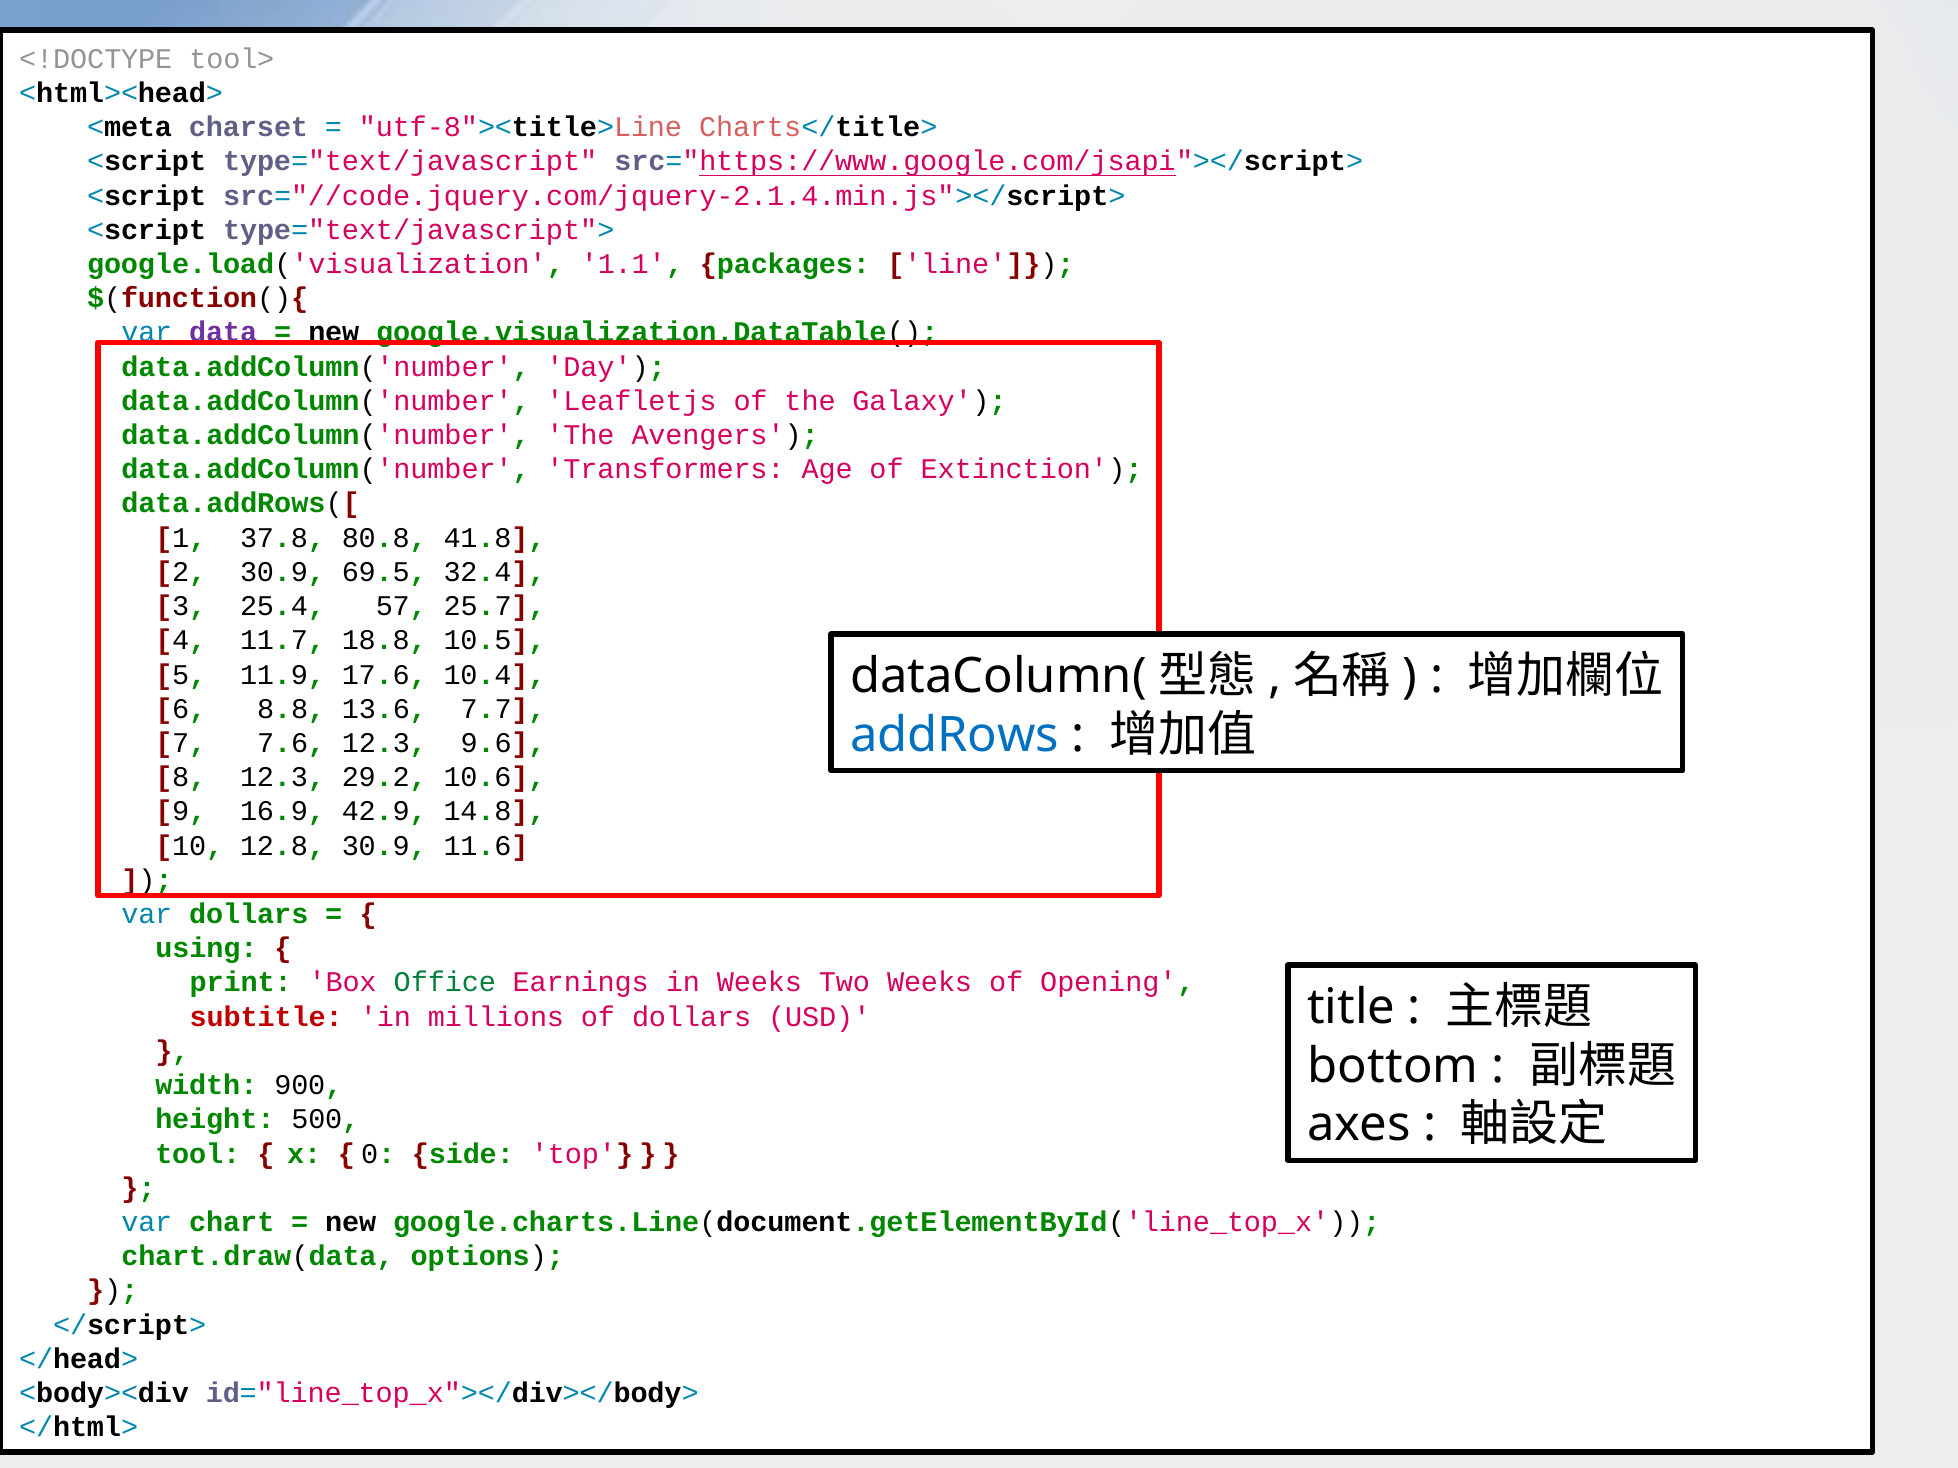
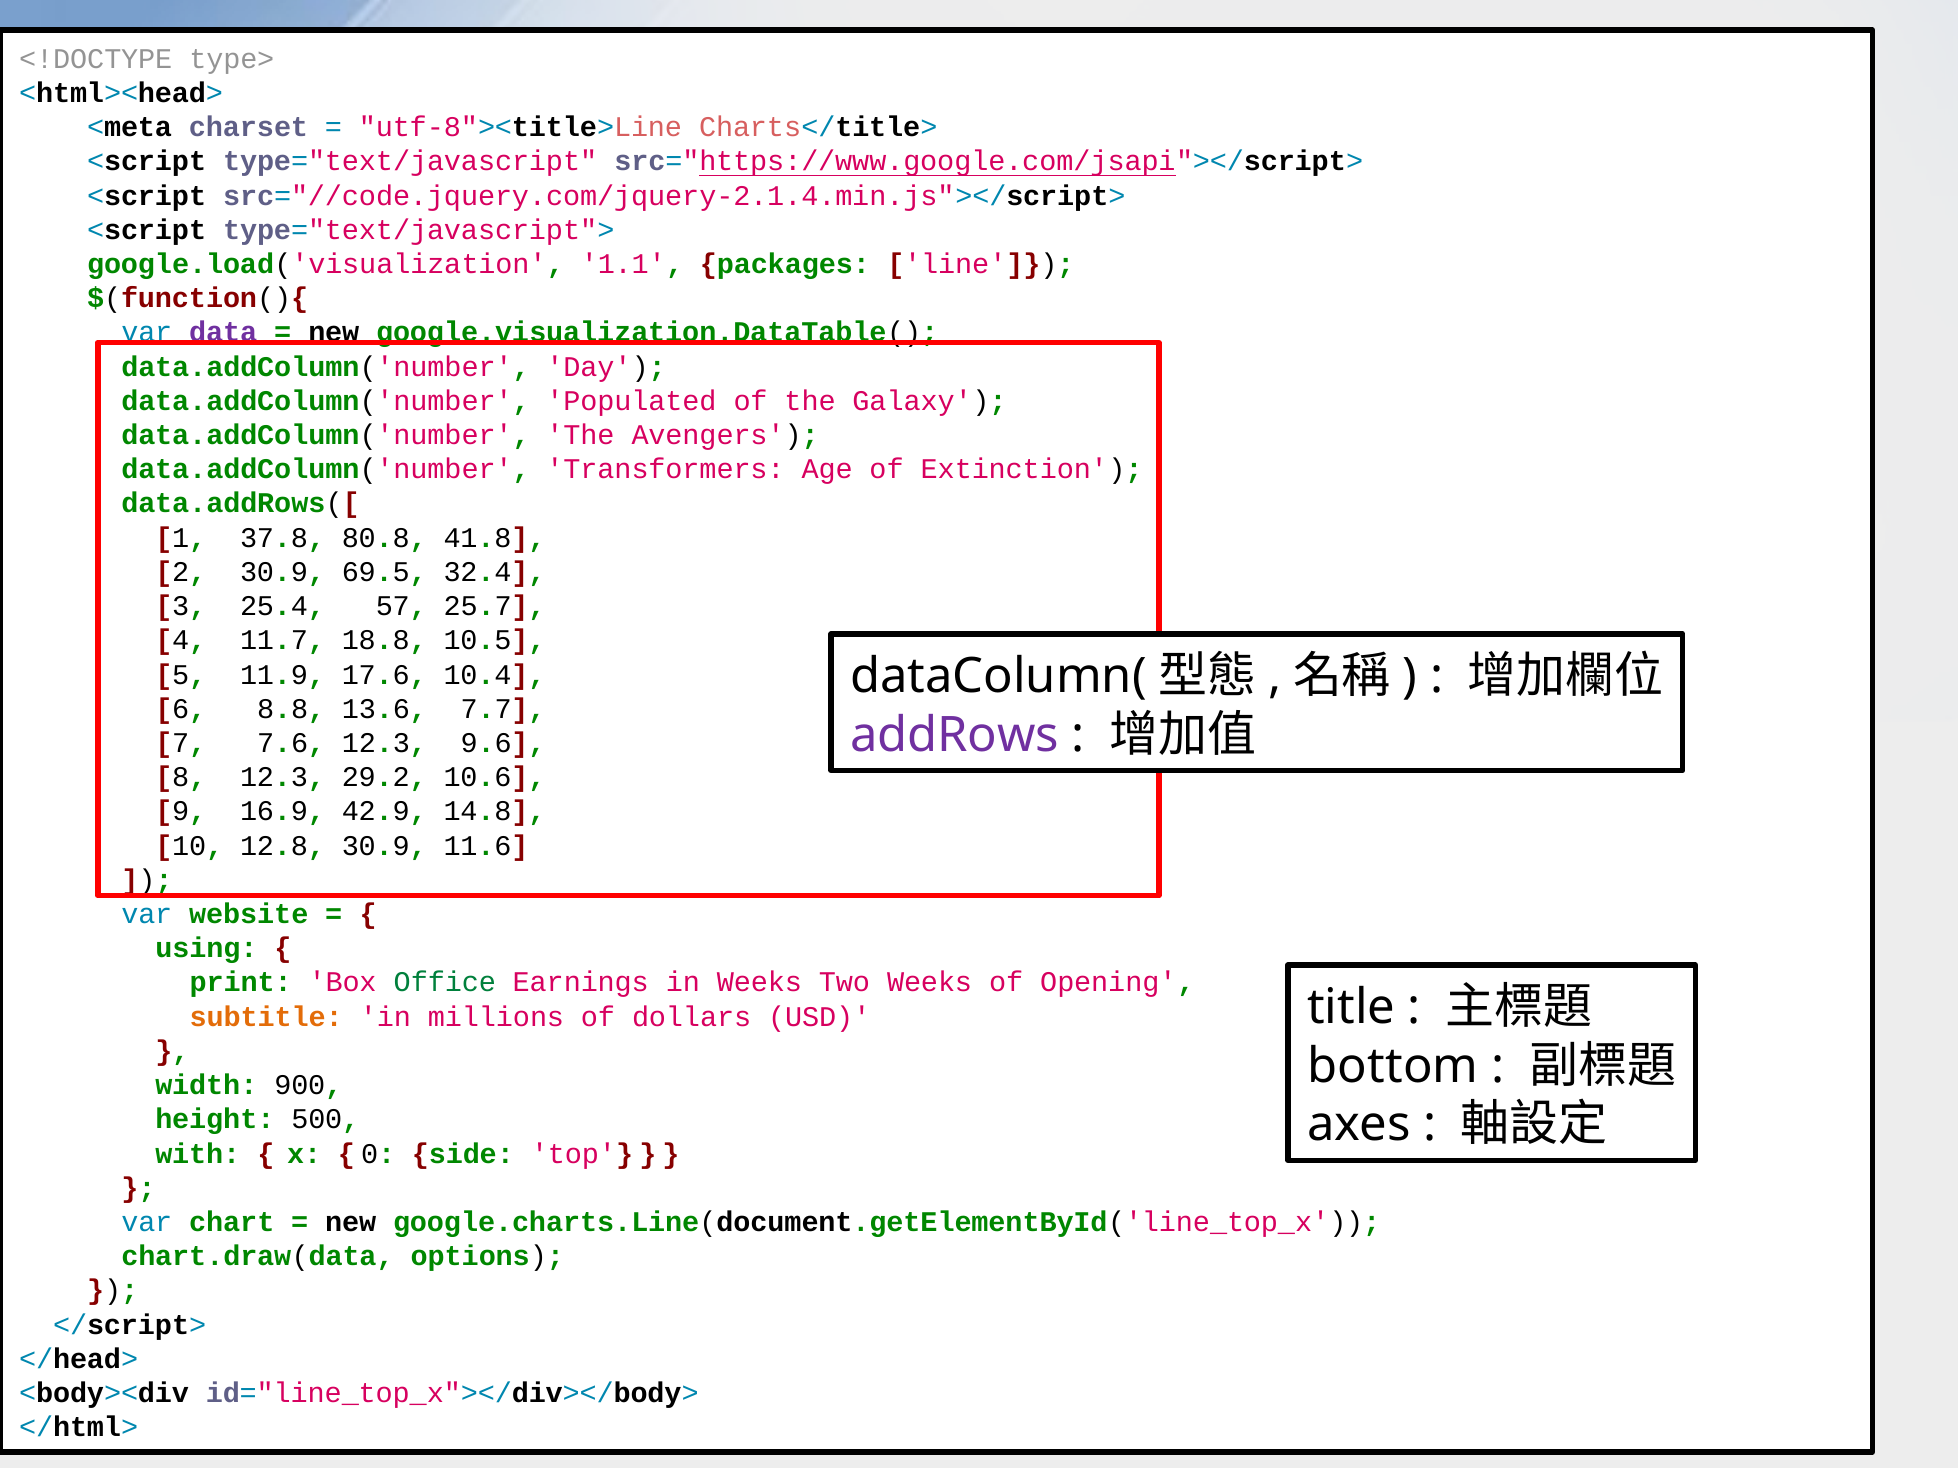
tool>: tool> -> type>
Leafletjs: Leafletjs -> Populated
addRows colour: blue -> purple
var dollars: dollars -> website
subtitle colour: red -> orange
tool: tool -> with
